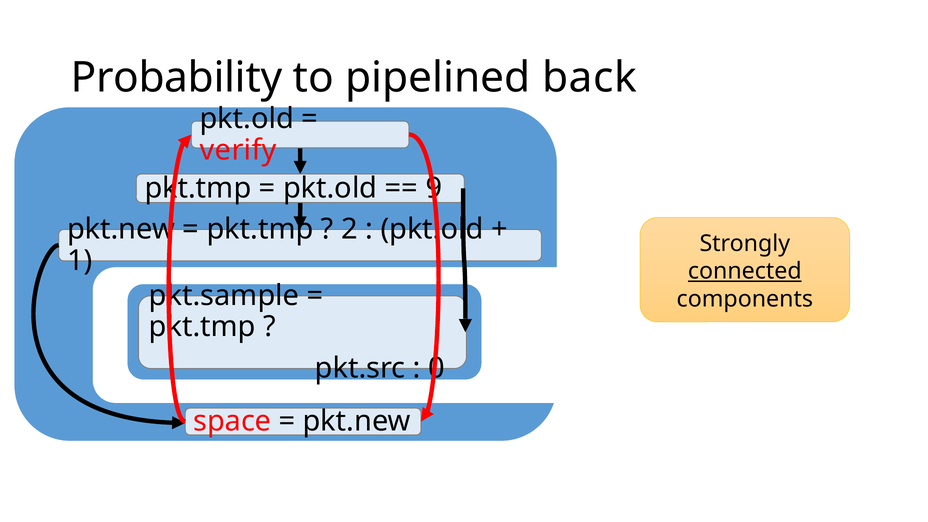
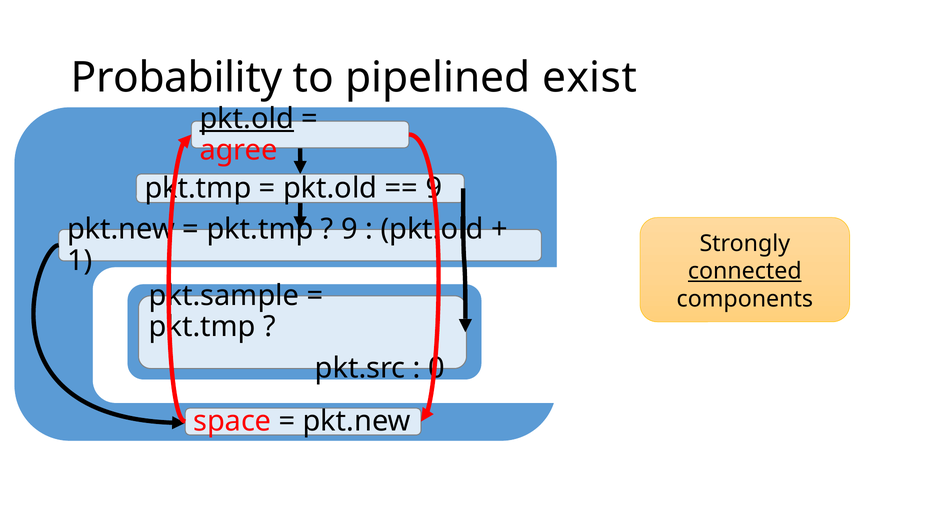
back: back -> exist
pkt.old at (247, 119) underline: none -> present
verify: verify -> agree
2 at (349, 229): 2 -> 9
